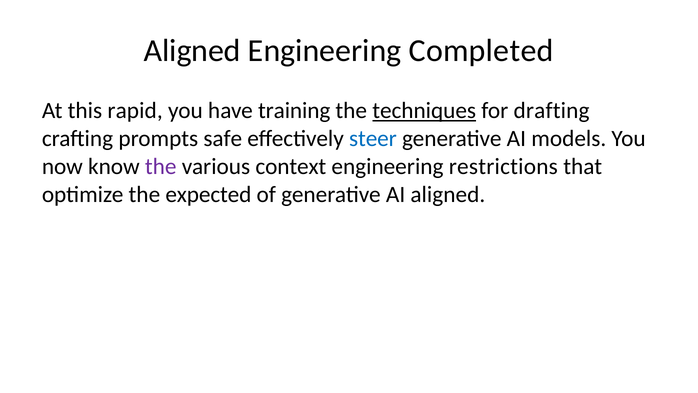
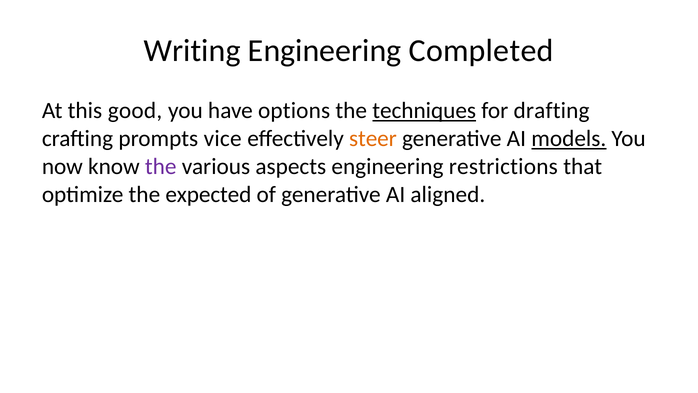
Aligned at (192, 51): Aligned -> Writing
rapid: rapid -> good
training: training -> options
safe: safe -> vice
steer colour: blue -> orange
models underline: none -> present
context: context -> aspects
